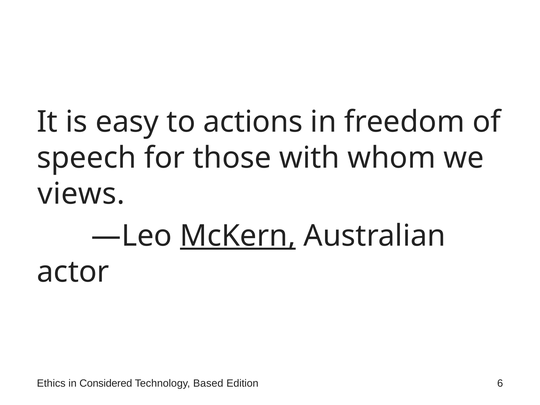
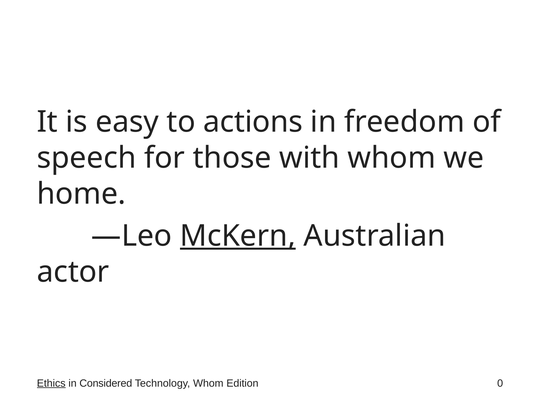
views: views -> home
Ethics underline: none -> present
Technology Based: Based -> Whom
6: 6 -> 0
